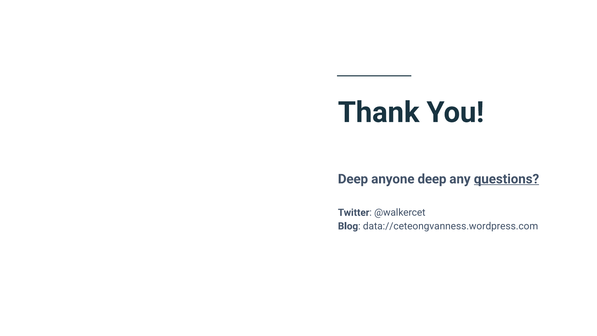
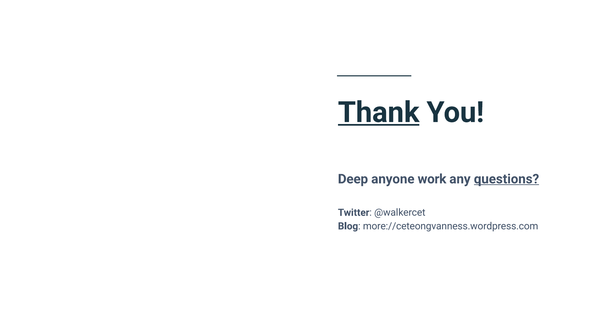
Thank underline: none -> present
anyone deep: deep -> work
data://ceteongvanness.wordpress.com: data://ceteongvanness.wordpress.com -> more://ceteongvanness.wordpress.com
